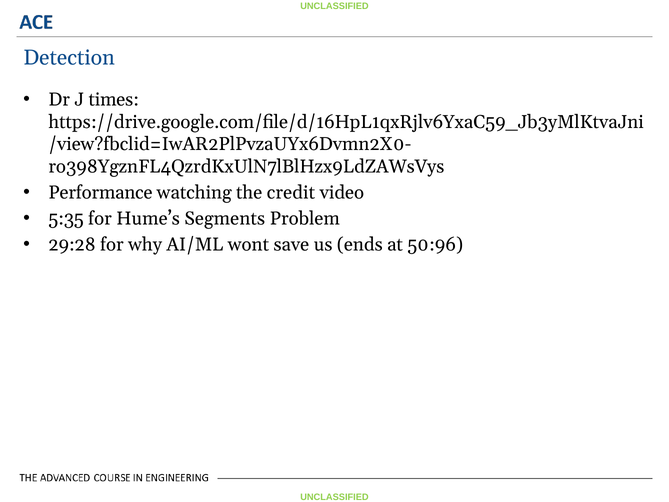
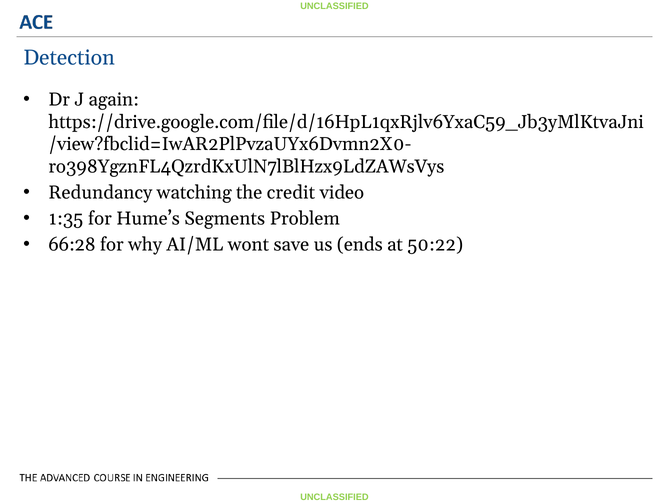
times: times -> again
Performance: Performance -> Redundancy
5:35: 5:35 -> 1:35
29:28: 29:28 -> 66:28
50:96: 50:96 -> 50:22
